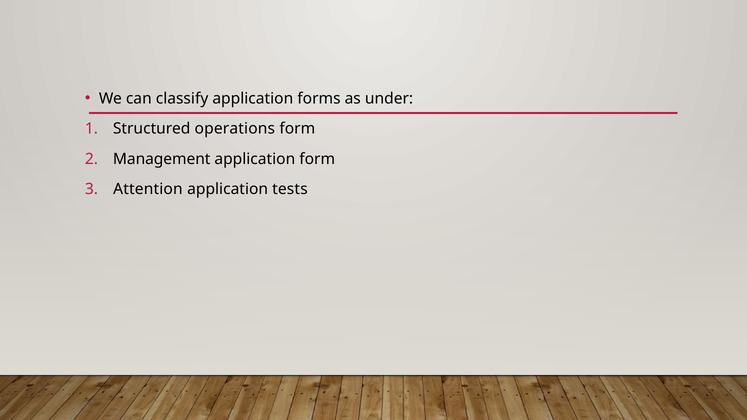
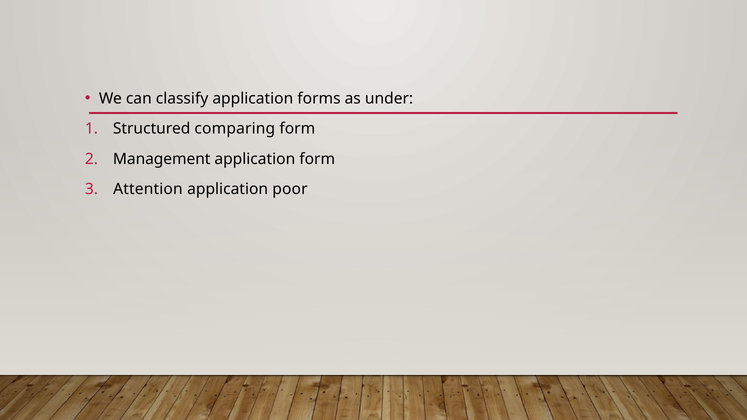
operations: operations -> comparing
tests: tests -> poor
